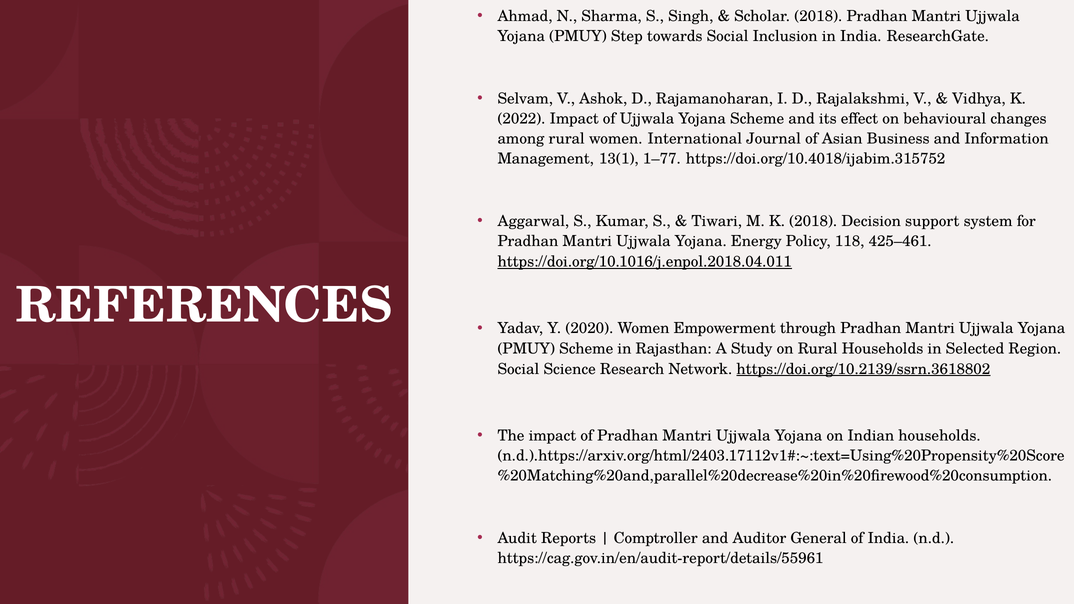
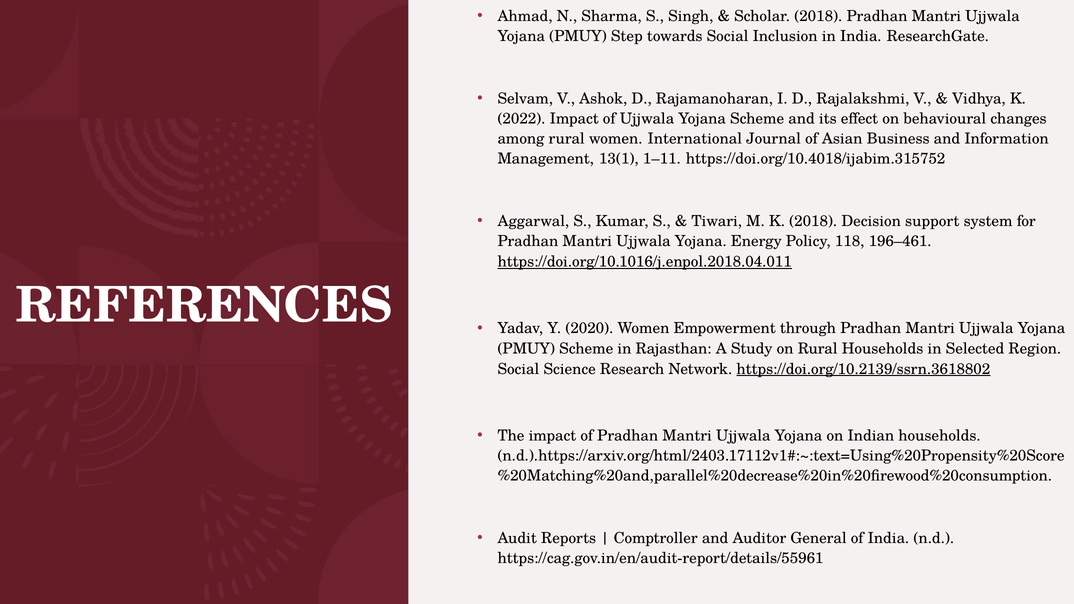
1–77: 1–77 -> 1–11
425–461: 425–461 -> 196–461
